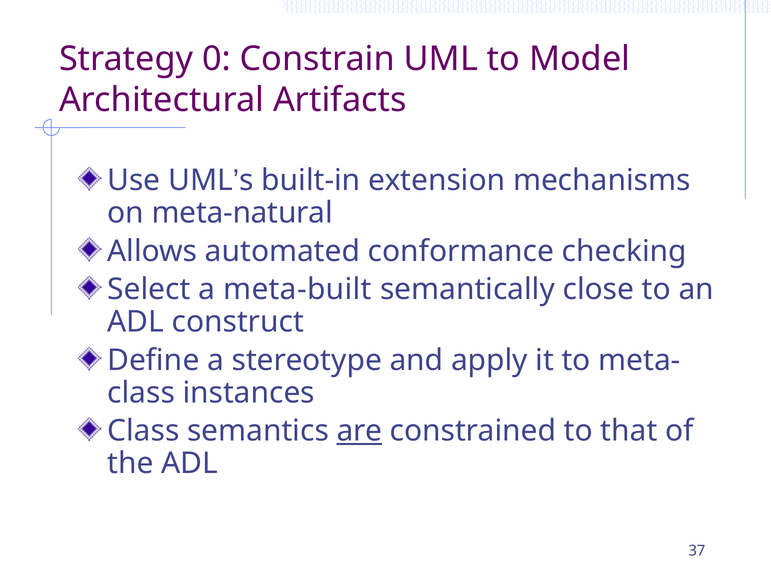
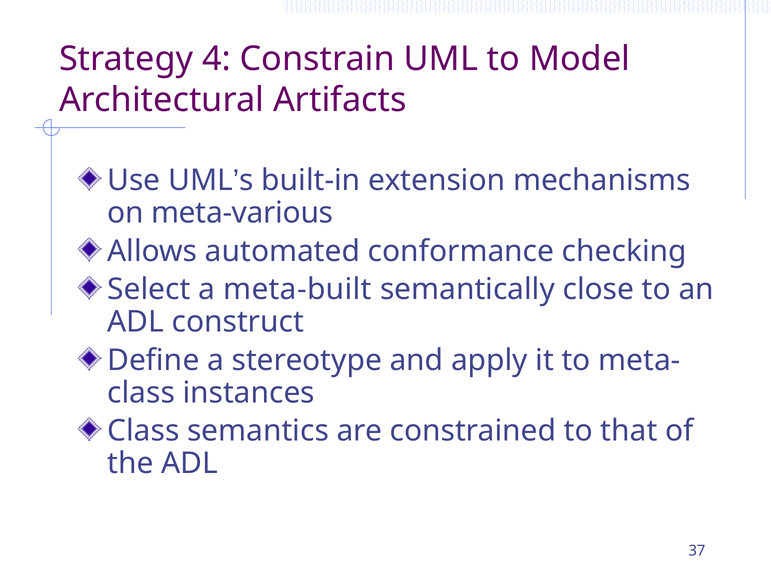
0: 0 -> 4
meta-natural: meta-natural -> meta-various
are underline: present -> none
